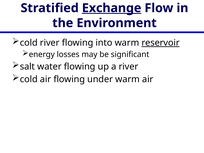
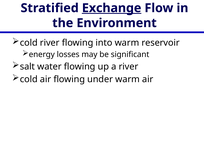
reservoir underline: present -> none
